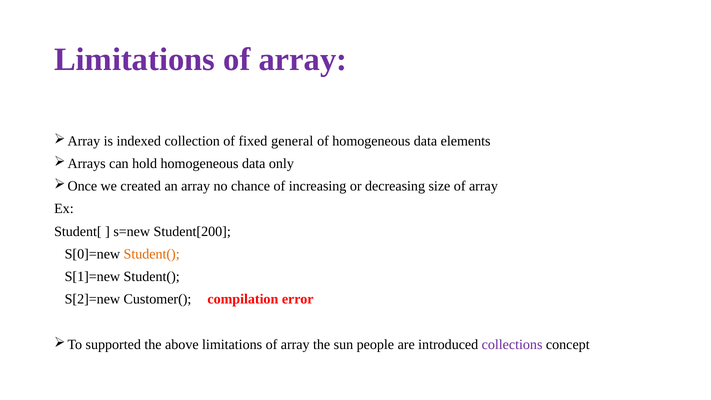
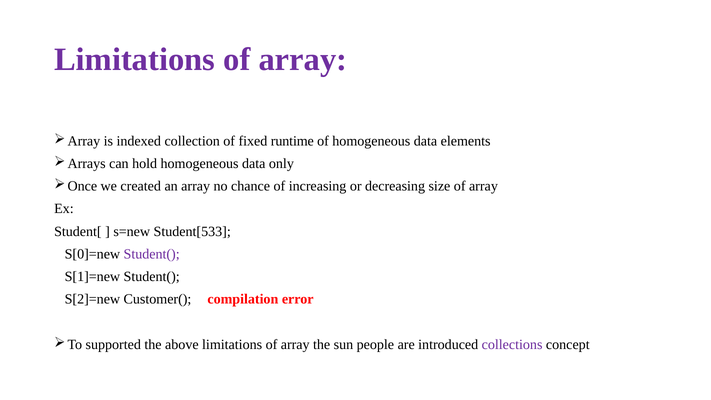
general: general -> runtime
Student[200: Student[200 -> Student[533
Student( at (152, 254) colour: orange -> purple
